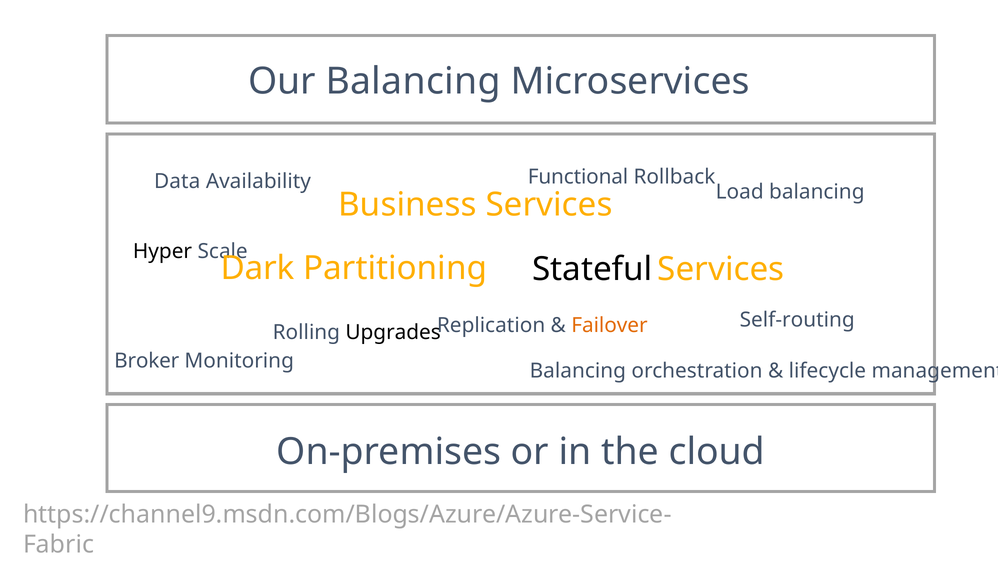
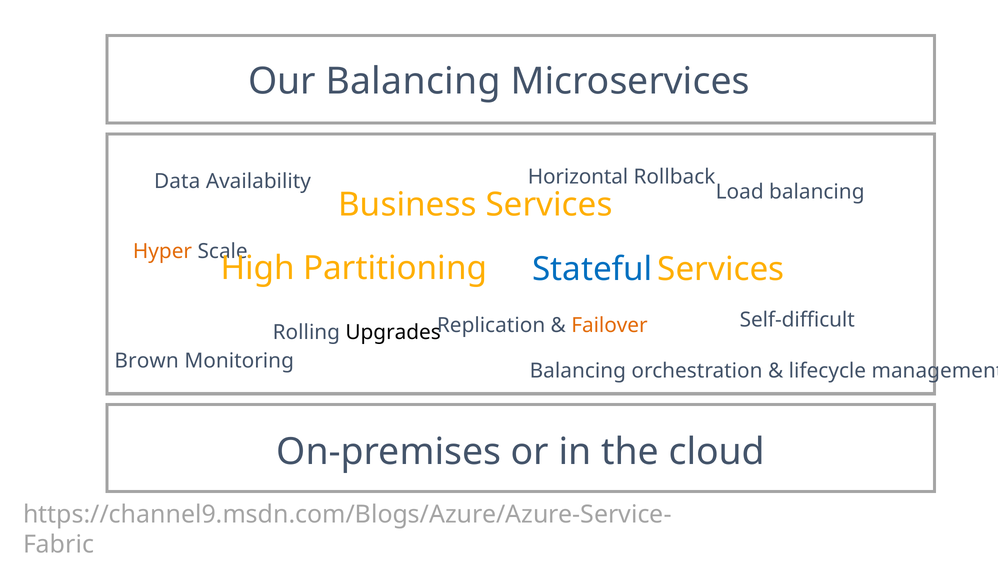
Functional: Functional -> Horizontal
Hyper colour: black -> orange
Dark: Dark -> High
Stateful colour: black -> blue
Self-routing: Self-routing -> Self-difficult
Broker: Broker -> Brown
